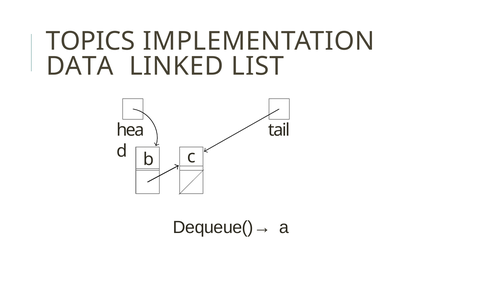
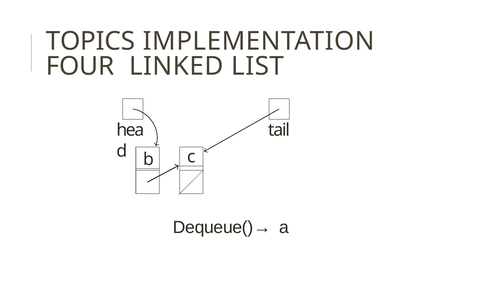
DATA: DATA -> FOUR
